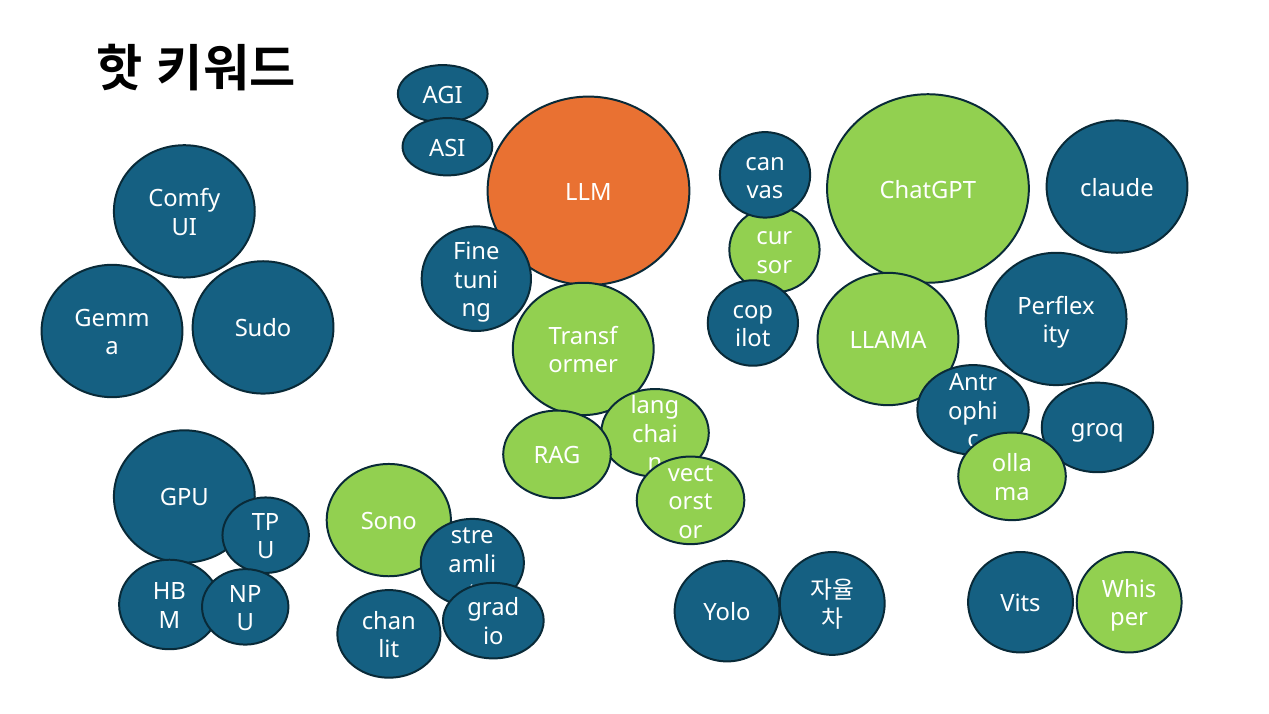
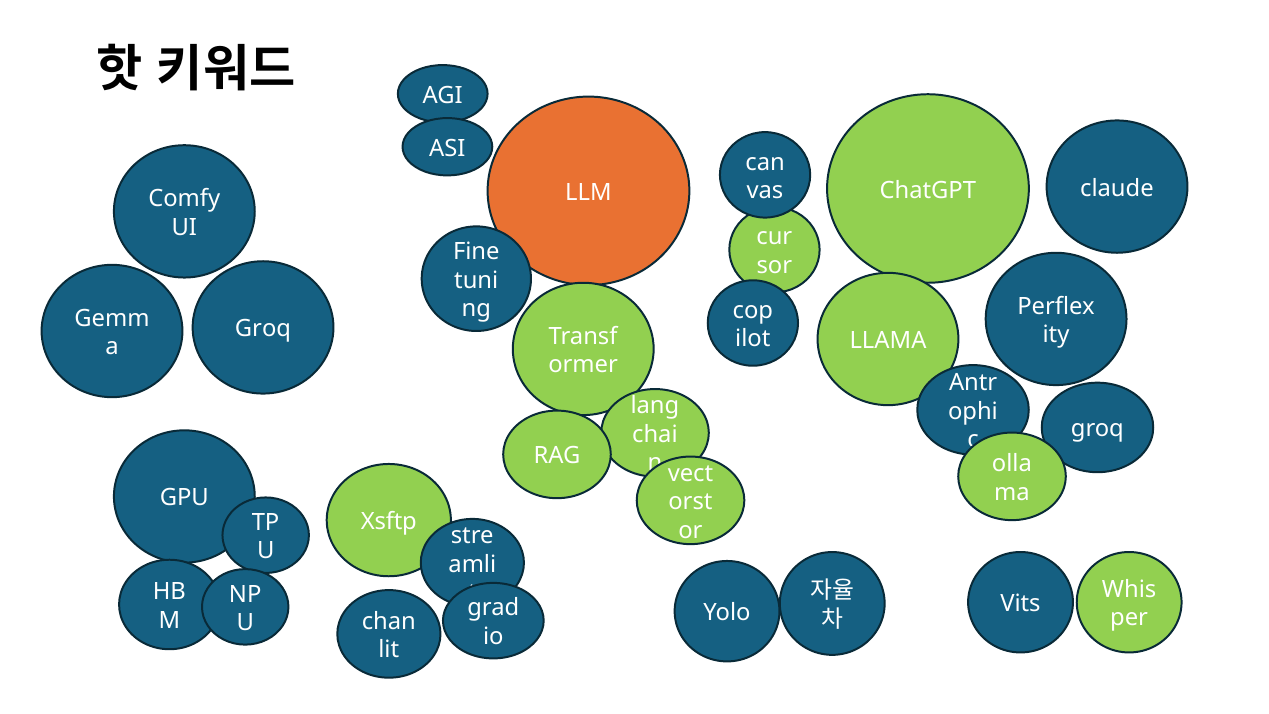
Sudo at (263, 329): Sudo -> Groq
Sono: Sono -> Xsftp
